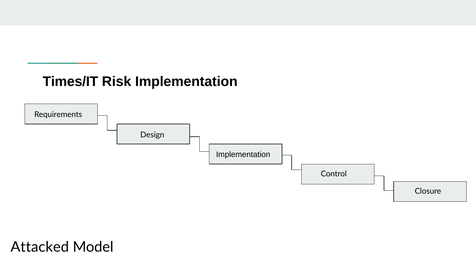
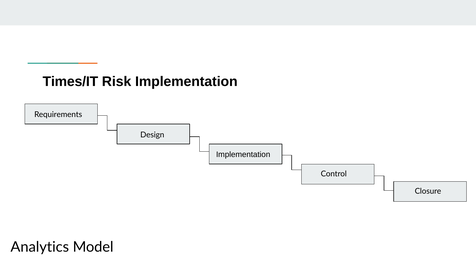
Attacked: Attacked -> Analytics
